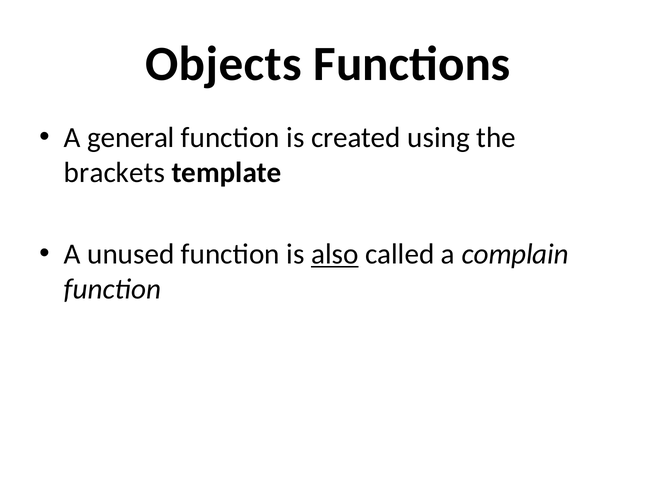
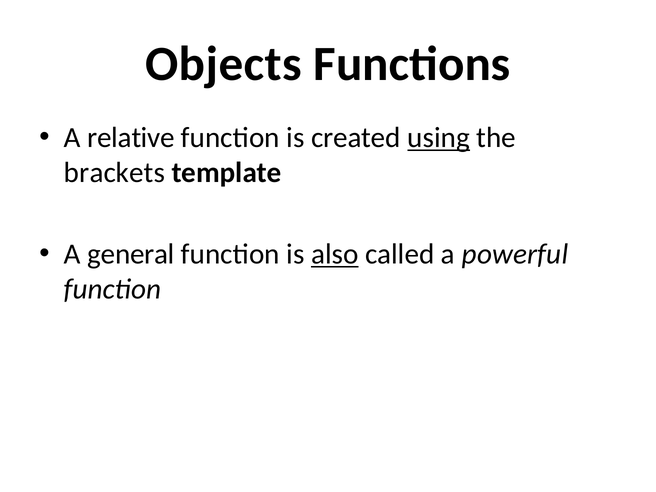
general: general -> relative
using underline: none -> present
unused: unused -> general
complain: complain -> powerful
